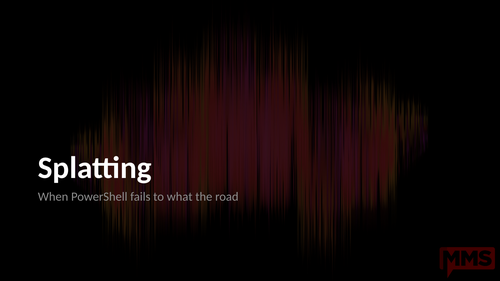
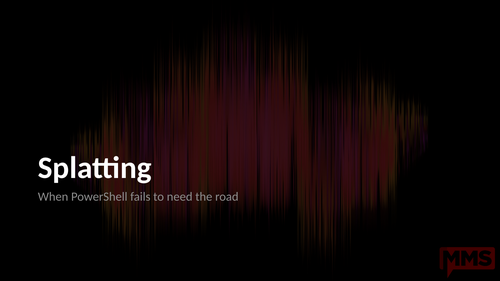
what: what -> need
